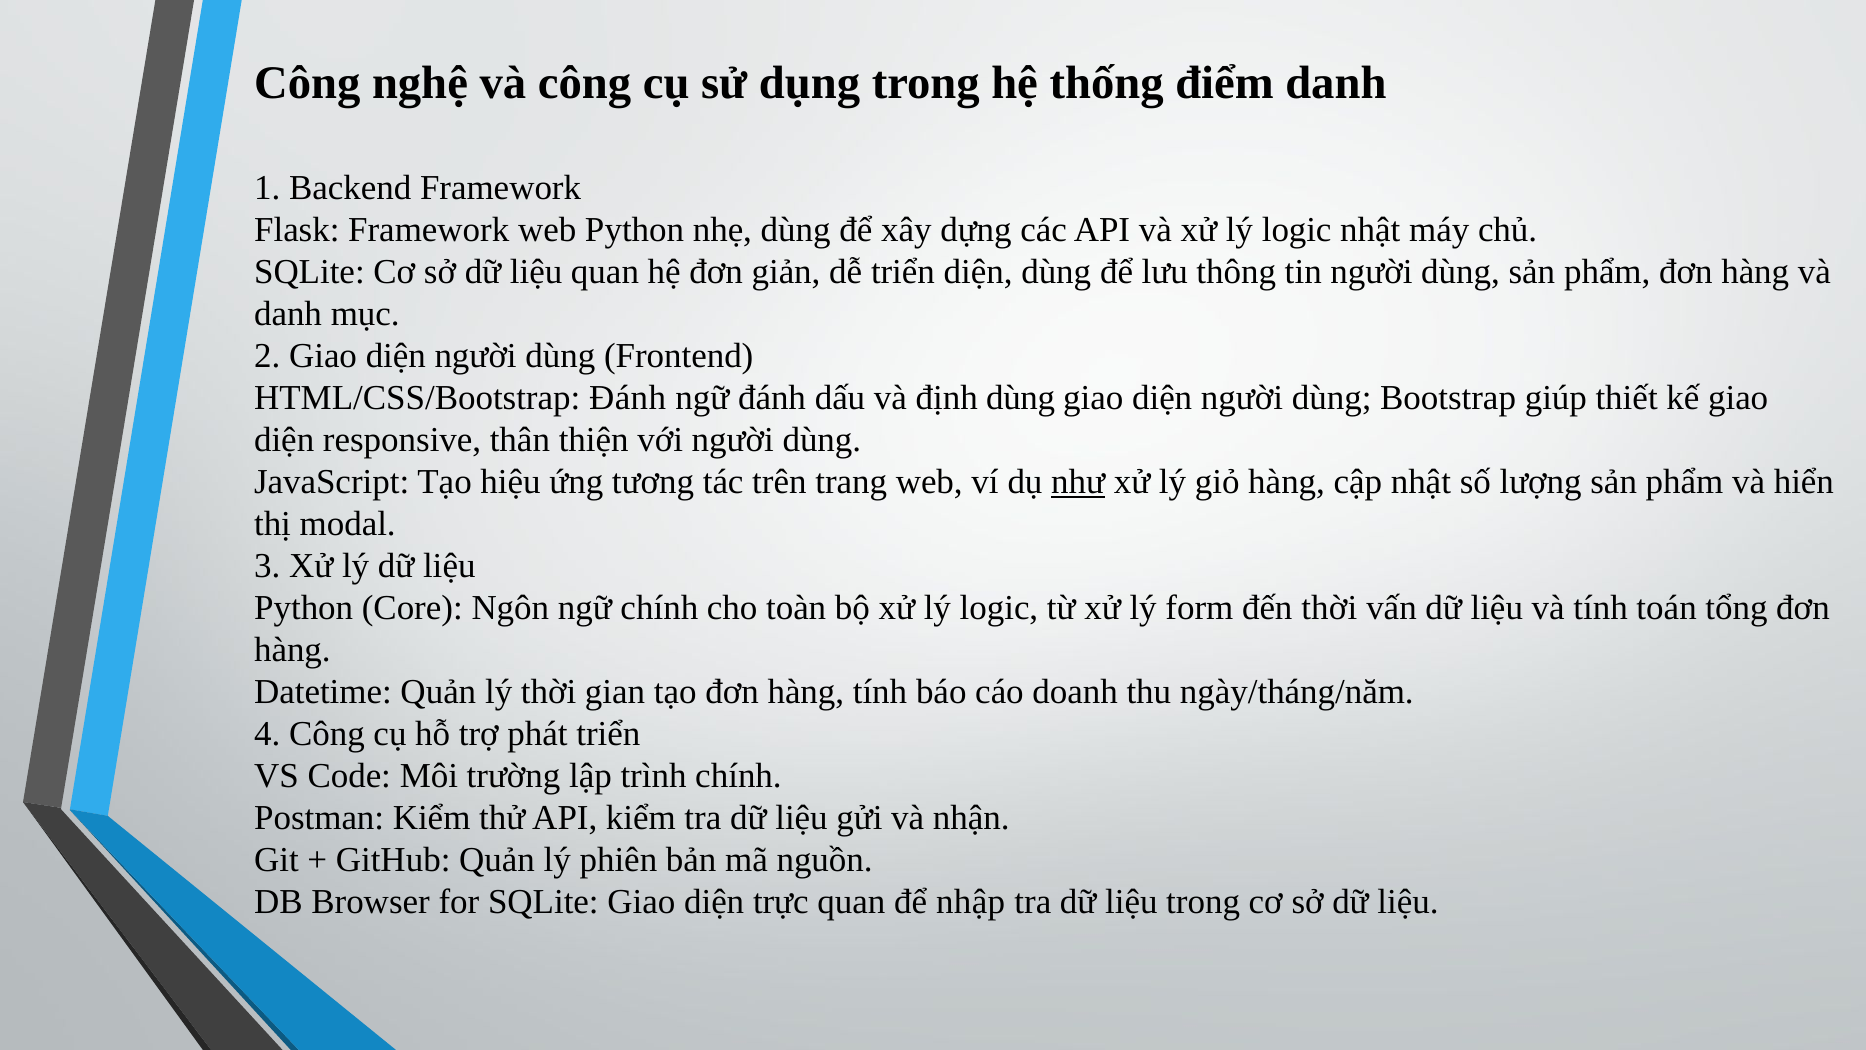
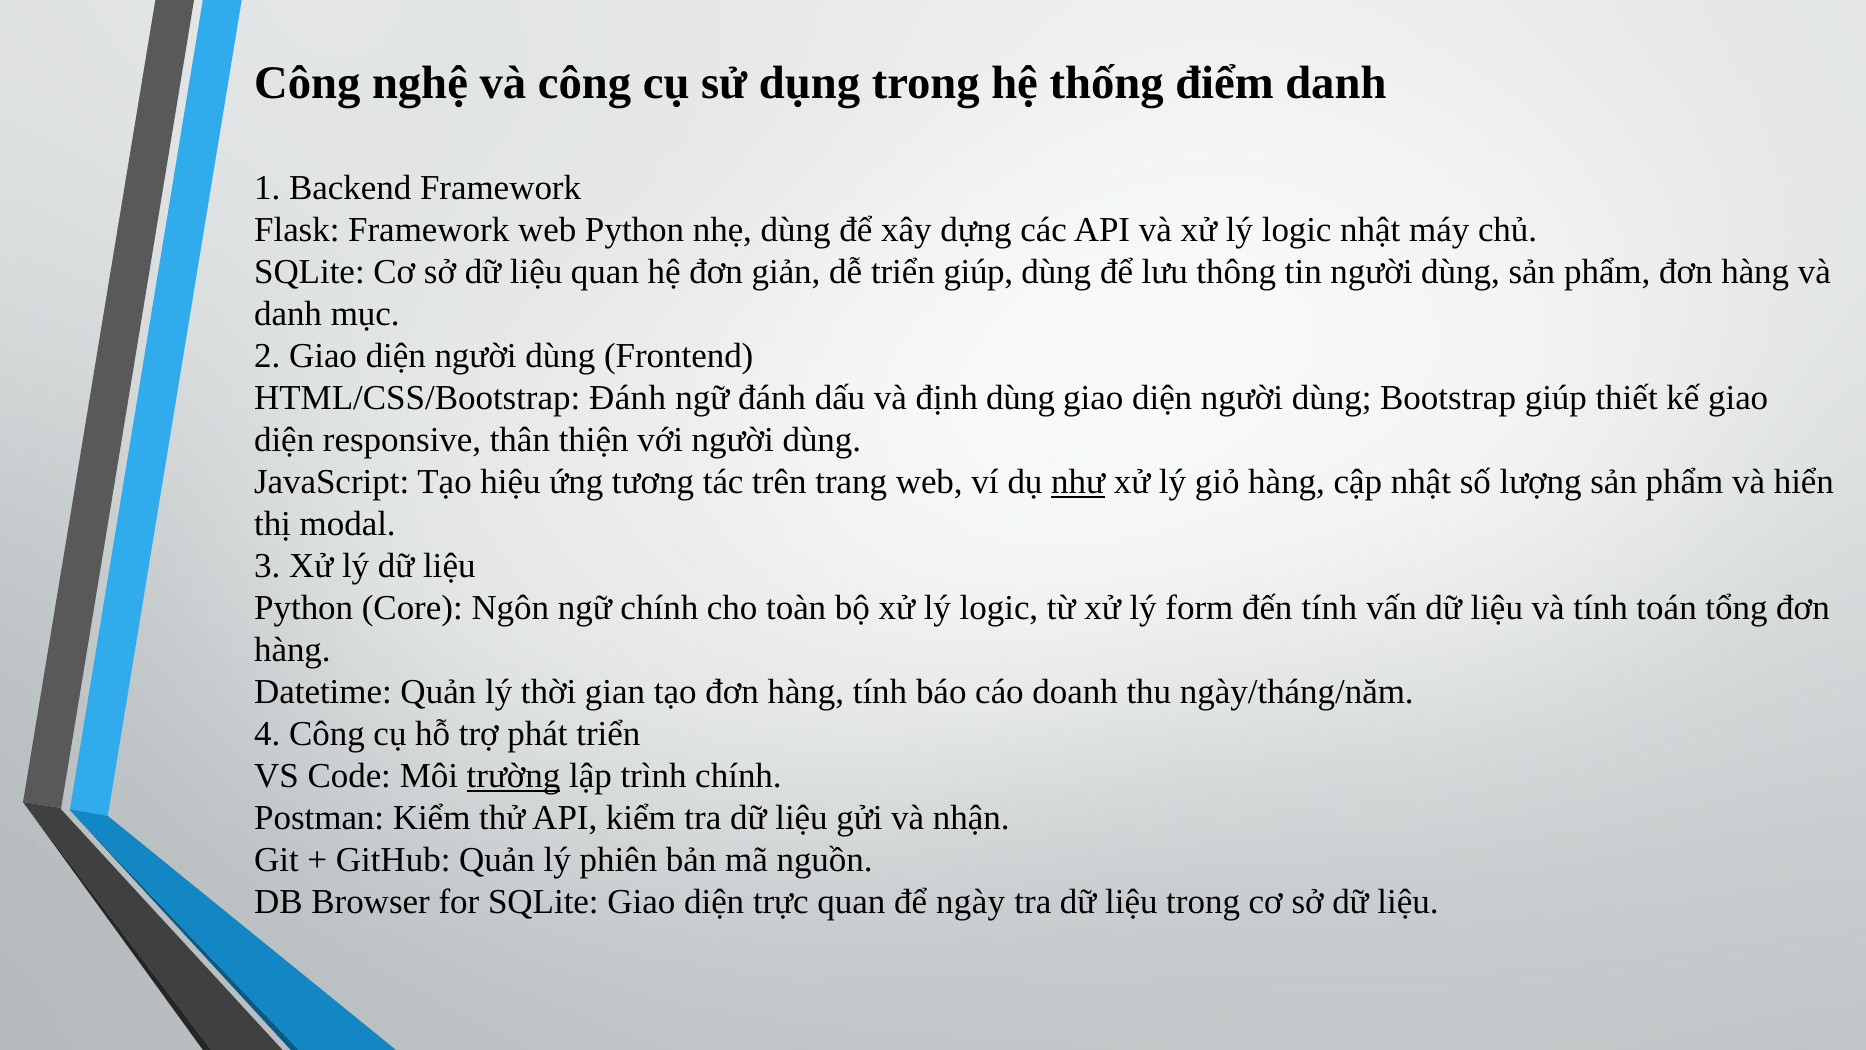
triển diện: diện -> giúp
đến thời: thời -> tính
trường underline: none -> present
nhập: nhập -> ngày
